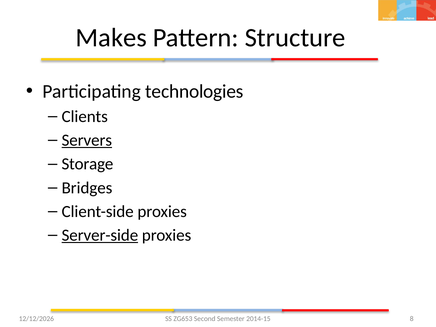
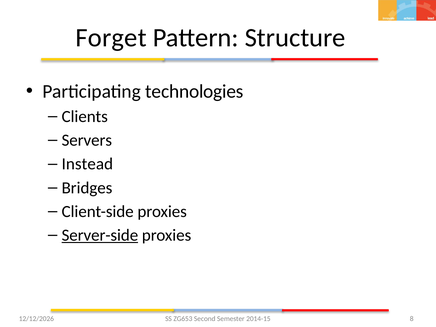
Makes: Makes -> Forget
Servers underline: present -> none
Storage: Storage -> Instead
